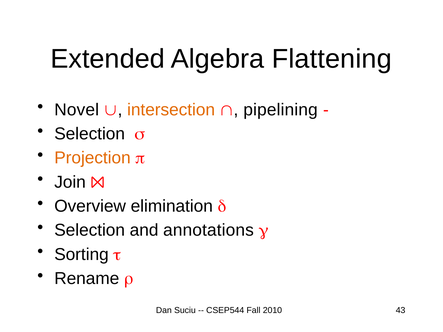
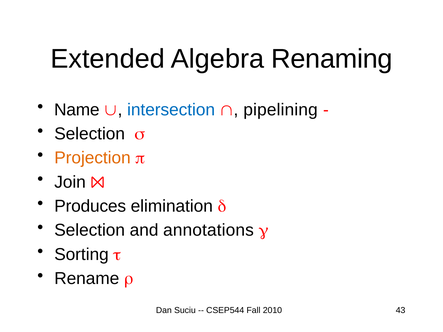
Flattening: Flattening -> Renaming
Novel: Novel -> Name
intersection colour: orange -> blue
Overview: Overview -> Produces
